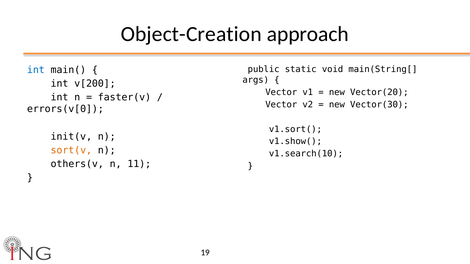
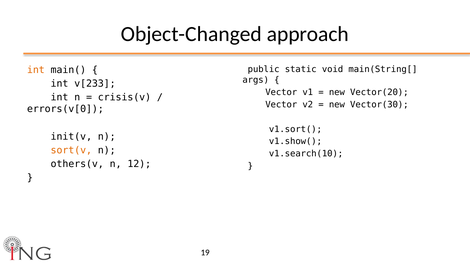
Object-Creation: Object-Creation -> Object-Changed
int at (36, 70) colour: blue -> orange
v[200: v[200 -> v[233
faster(v: faster(v -> crisis(v
11: 11 -> 12
